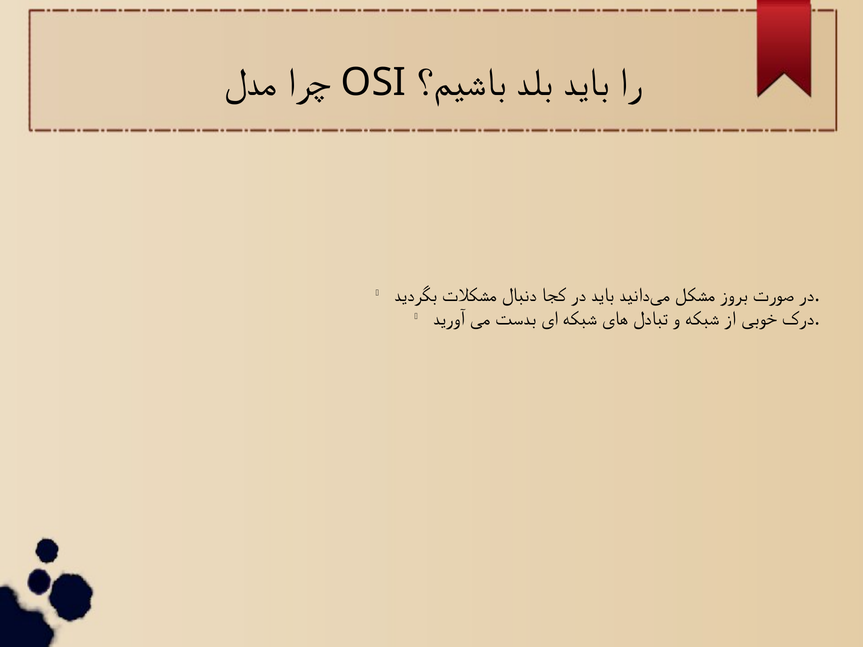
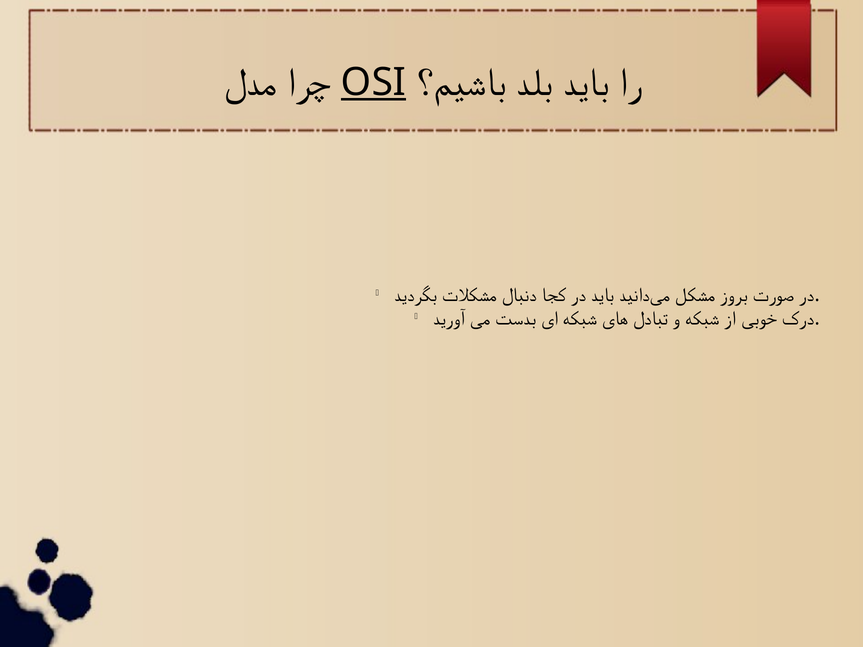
OSI underline: none -> present
